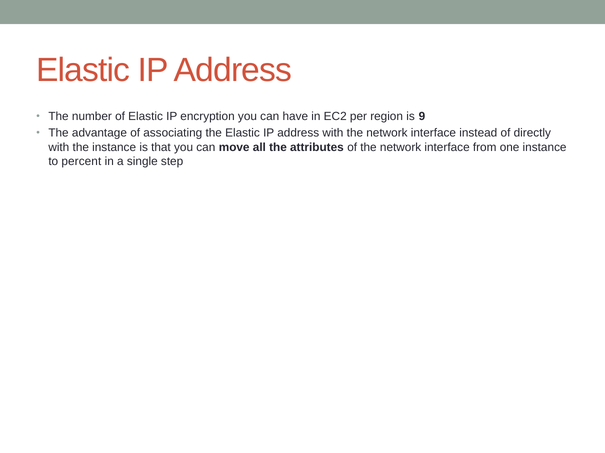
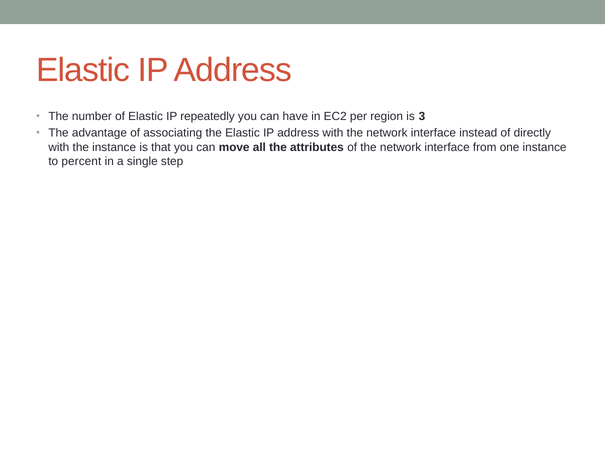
encryption: encryption -> repeatedly
9: 9 -> 3
